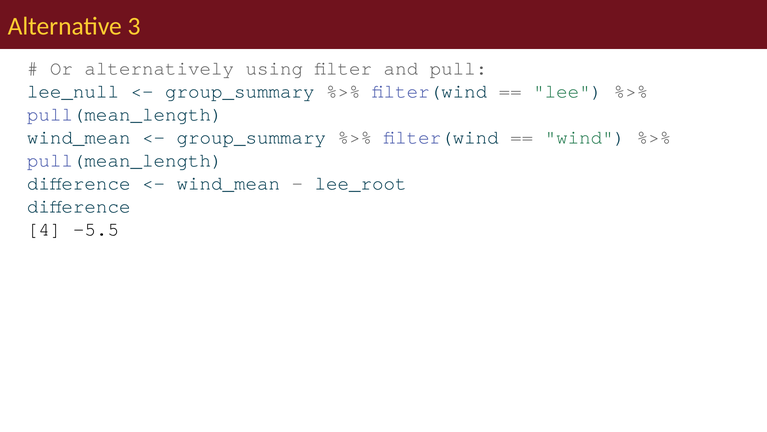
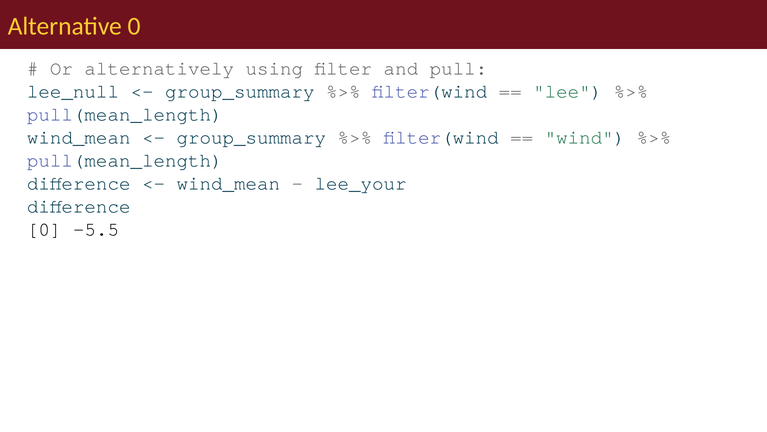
Alternative 3: 3 -> 0
lee_root: lee_root -> lee_your
4 at (44, 229): 4 -> 0
